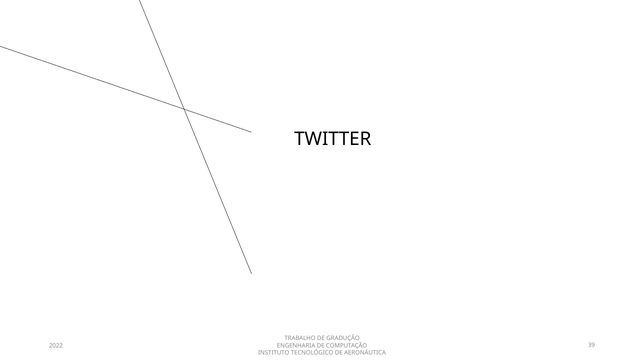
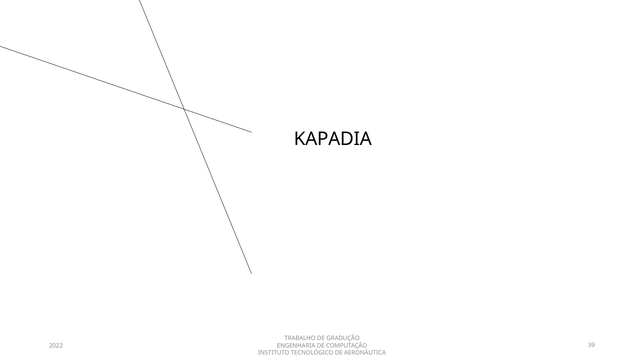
TWITTER: TWITTER -> KAPADIA
